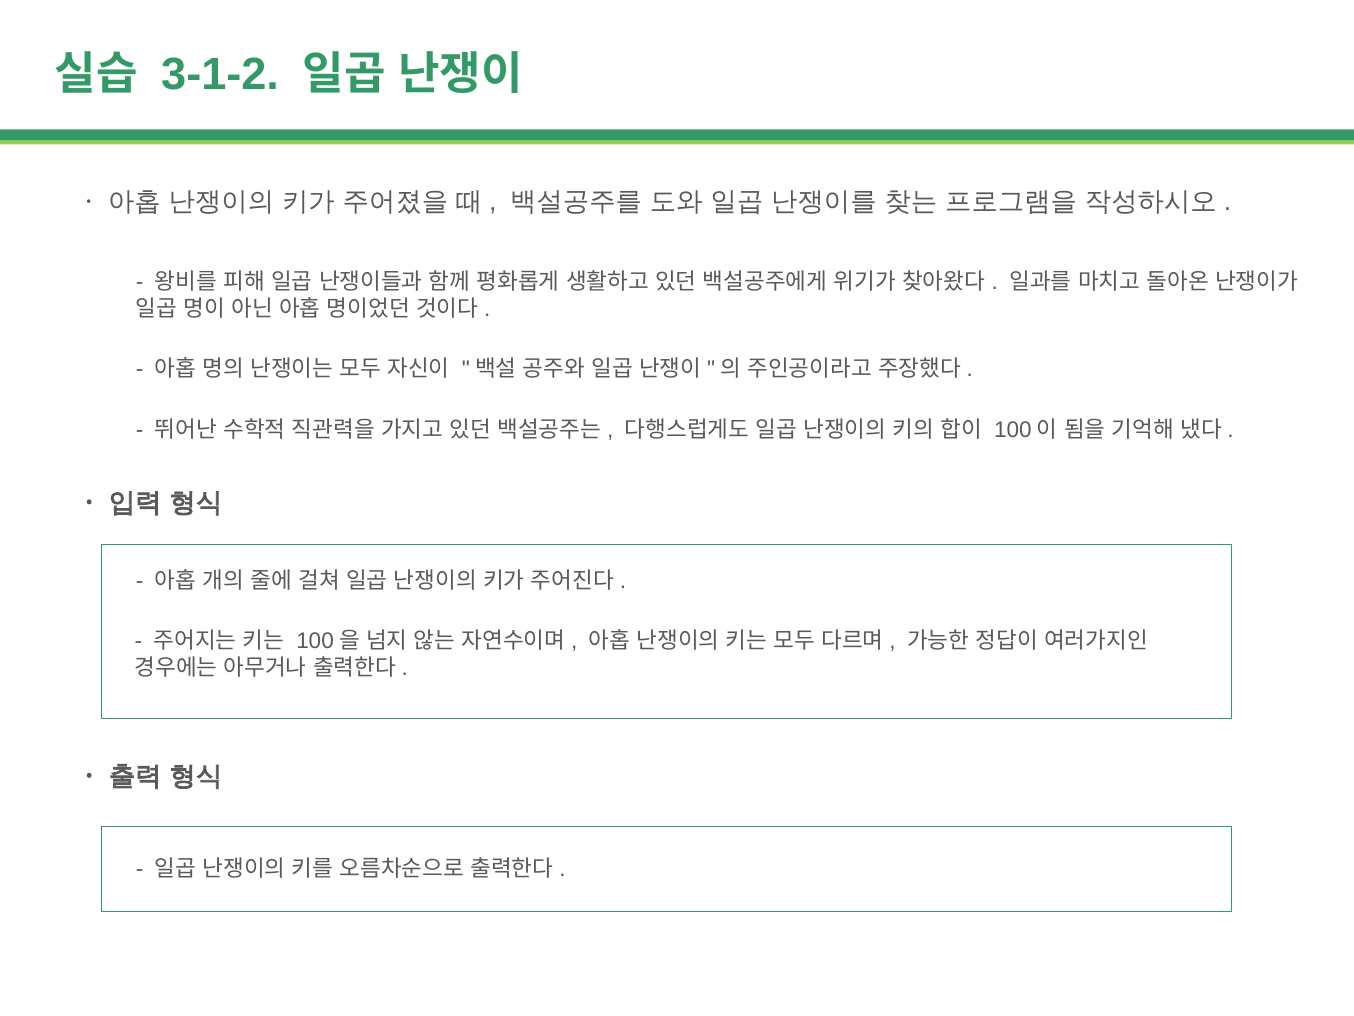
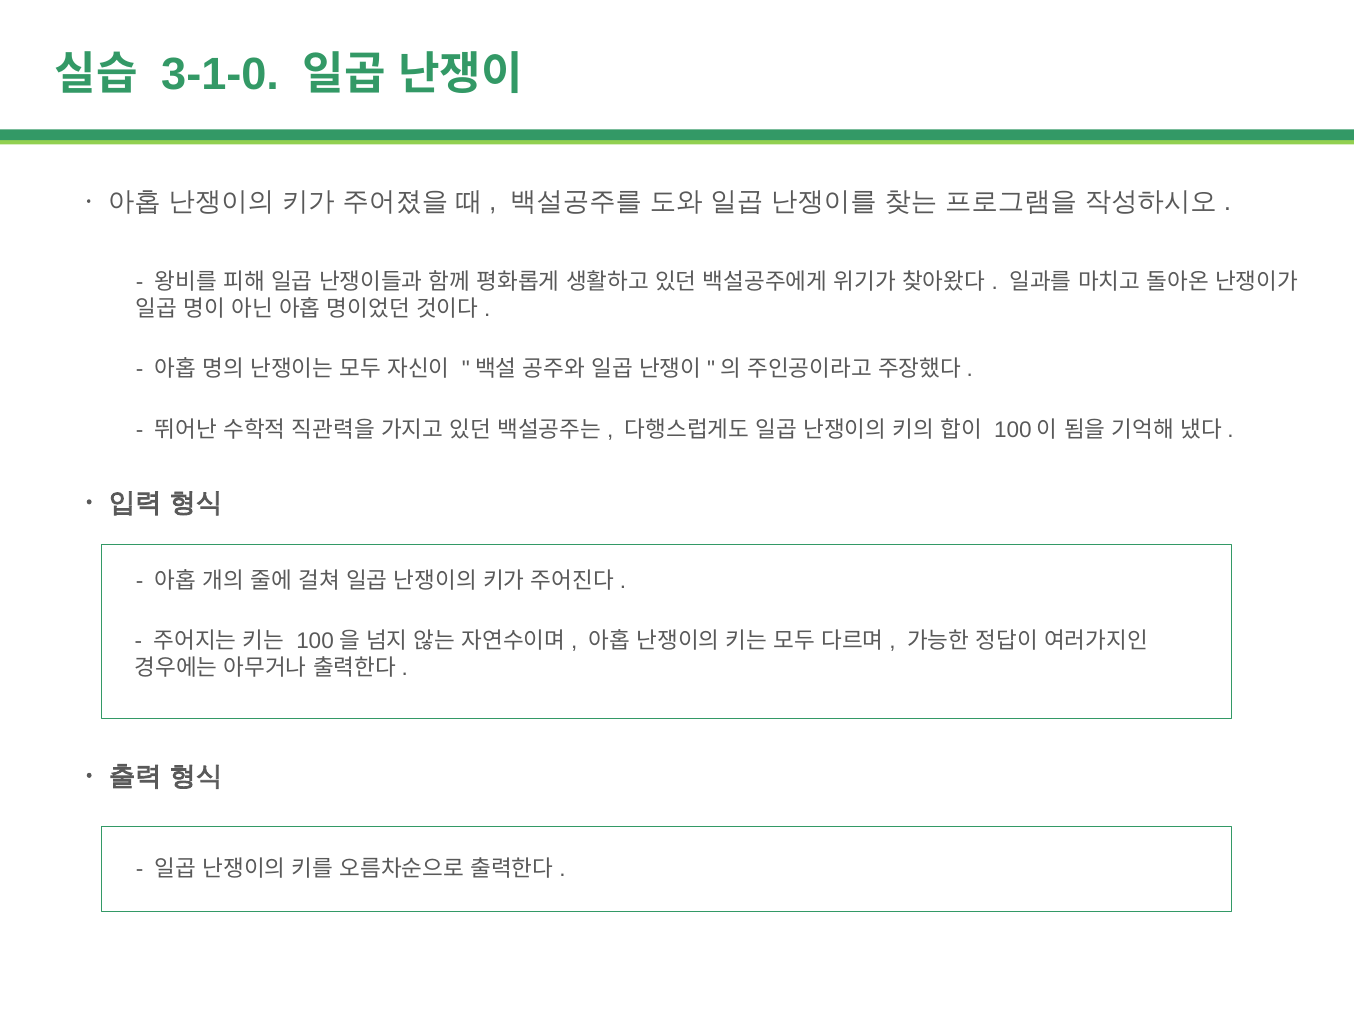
3-1-2: 3-1-2 -> 3-1-0
